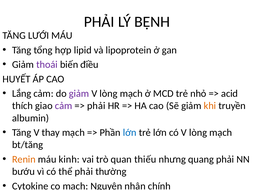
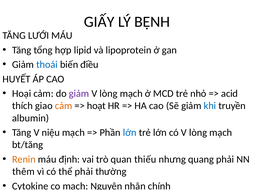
PHẢI at (99, 22): PHẢI -> GIẤY
thoái colour: purple -> blue
Lắng: Lắng -> Hoại
cảm at (64, 106) colour: purple -> orange
phải at (96, 106): phải -> hoạt
khi colour: orange -> blue
thay: thay -> niệu
kinh: kinh -> định
bướu: bướu -> thêm
